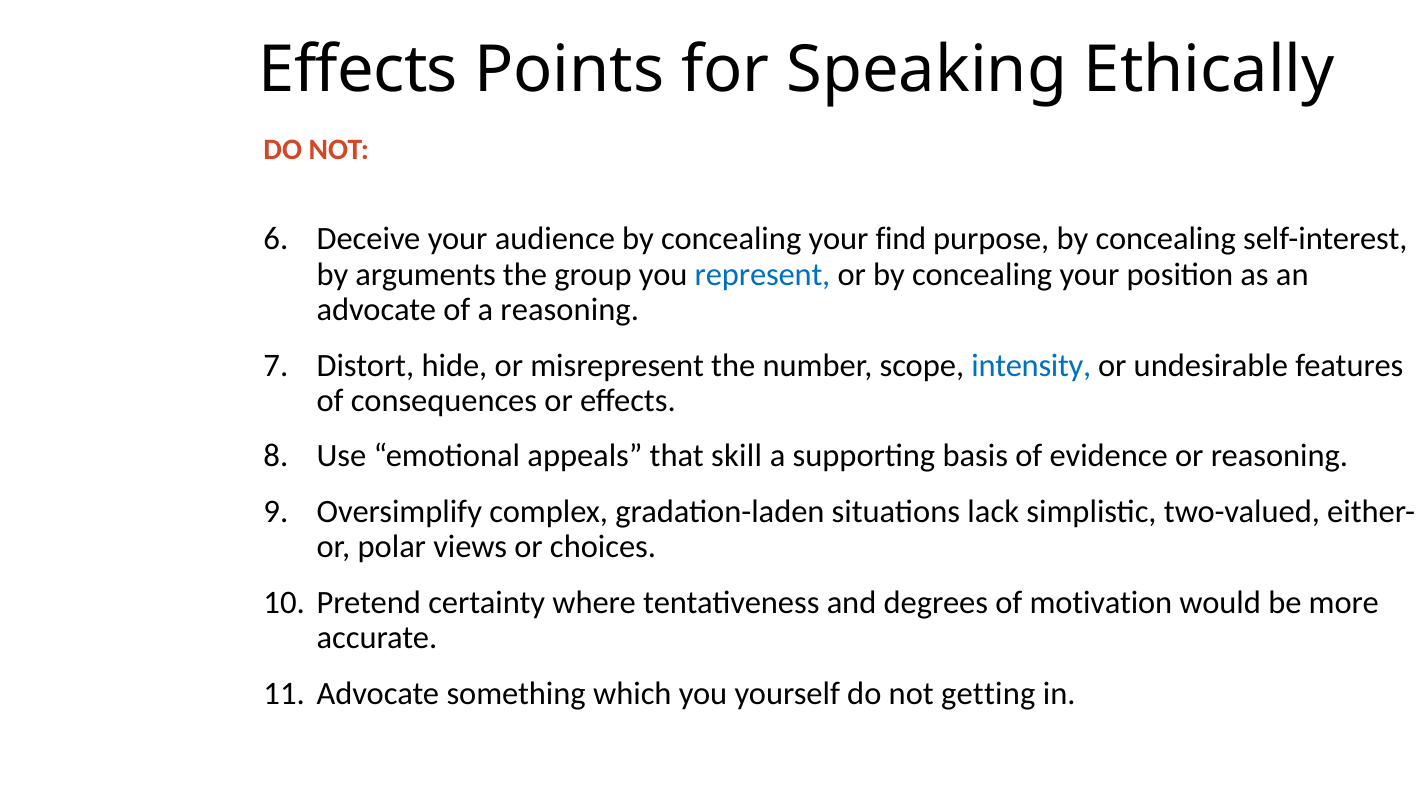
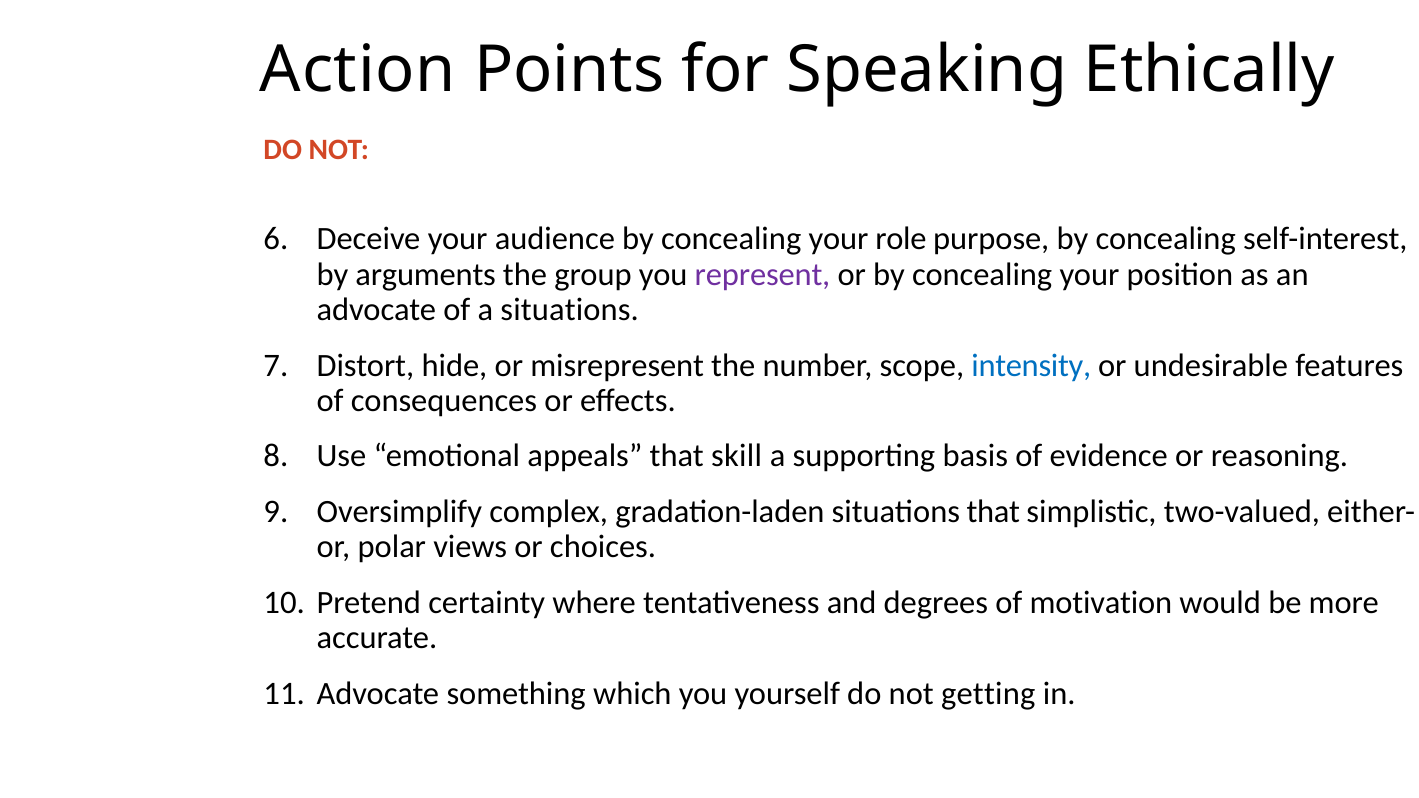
Effects at (358, 70): Effects -> Action
find: find -> role
represent colour: blue -> purple
a reasoning: reasoning -> situations
situations lack: lack -> that
